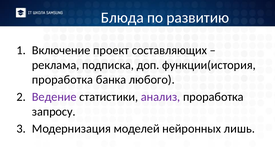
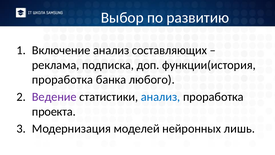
Блюда: Блюда -> Выбор
Включение проект: проект -> анализ
анализ at (161, 97) colour: purple -> blue
запросу: запросу -> проекта
